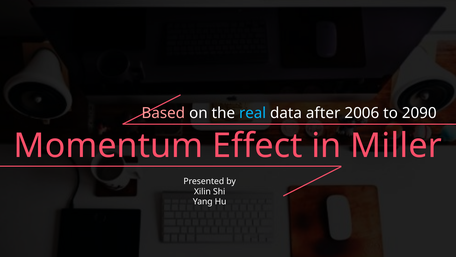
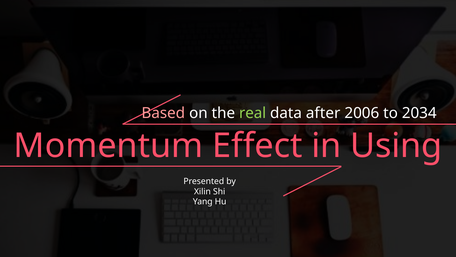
real colour: light blue -> light green
2090: 2090 -> 2034
Miller: Miller -> Using
